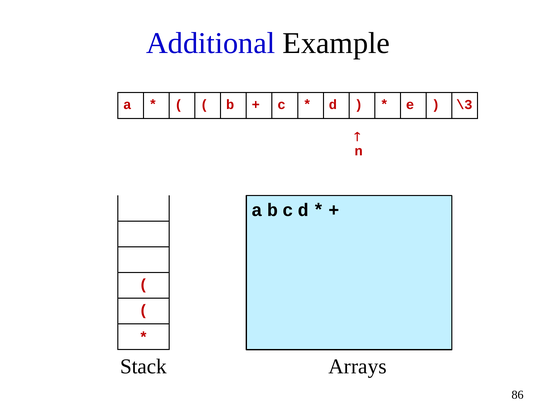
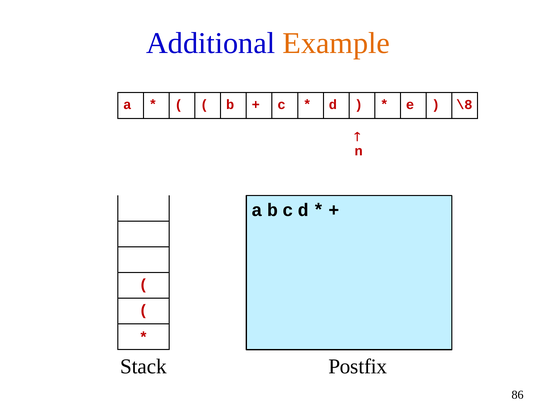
Example colour: black -> orange
\3: \3 -> \8
Arrays: Arrays -> Postfix
